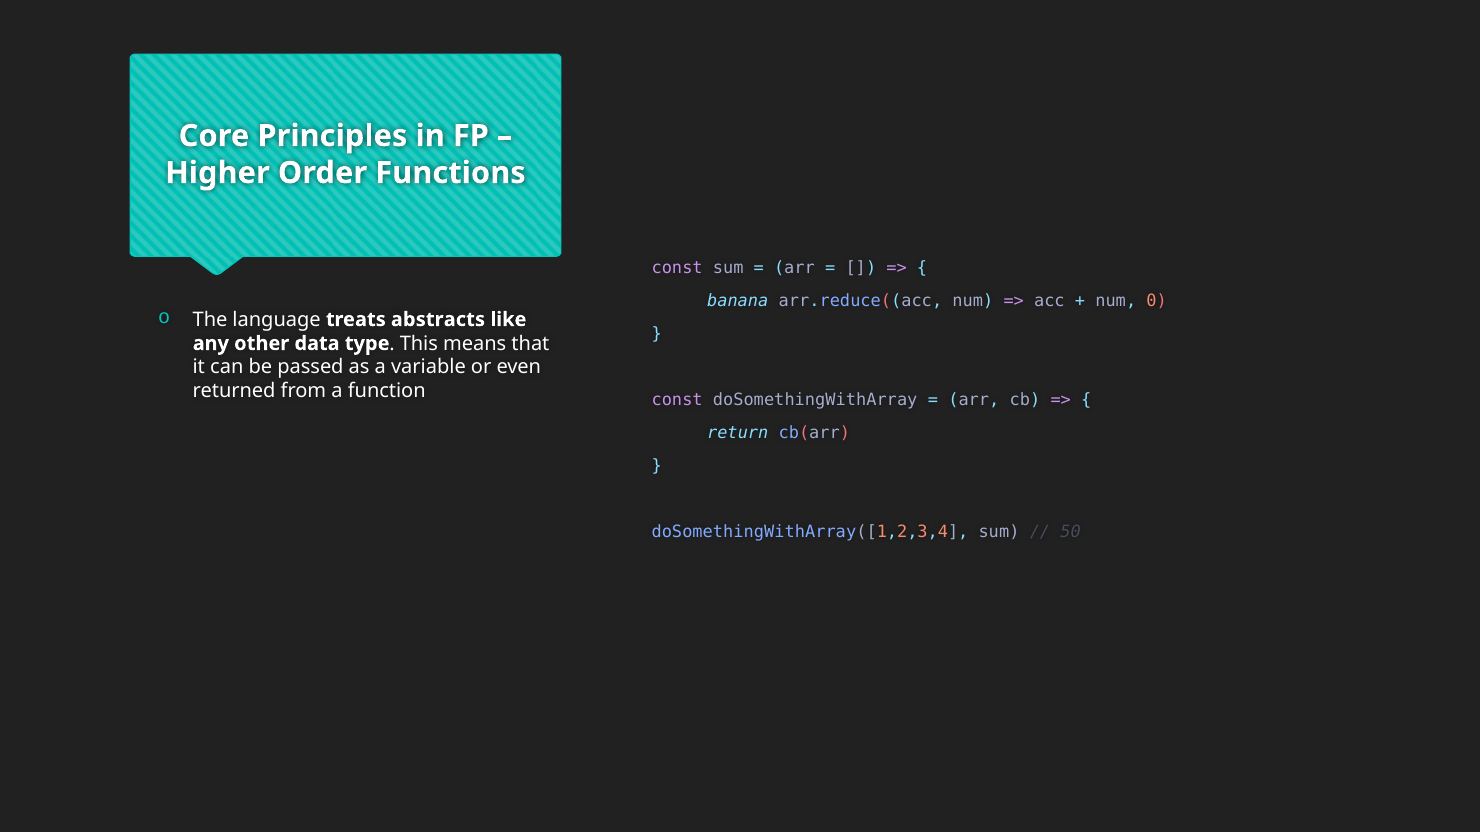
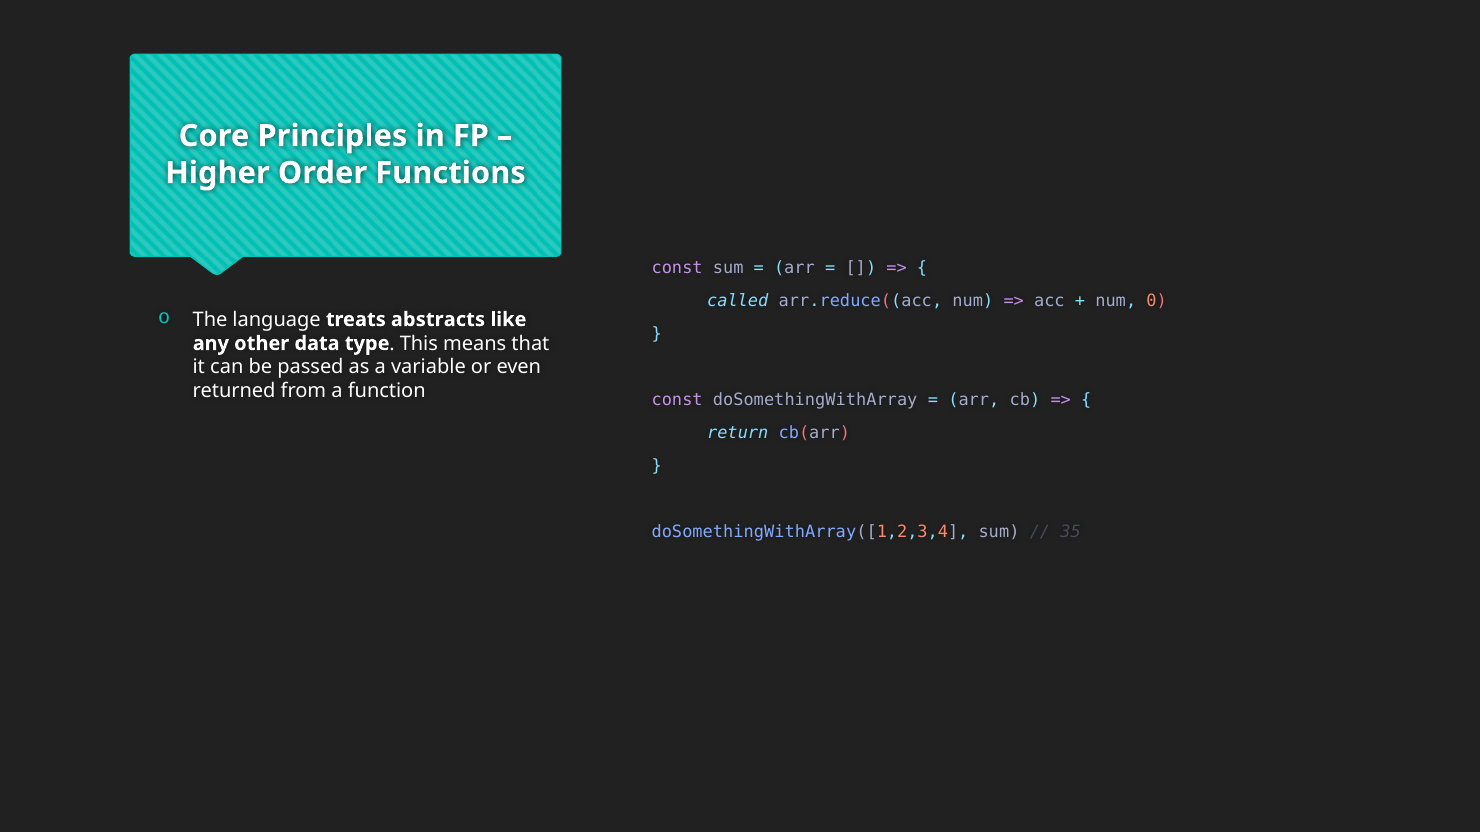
banana: banana -> called
50: 50 -> 35
